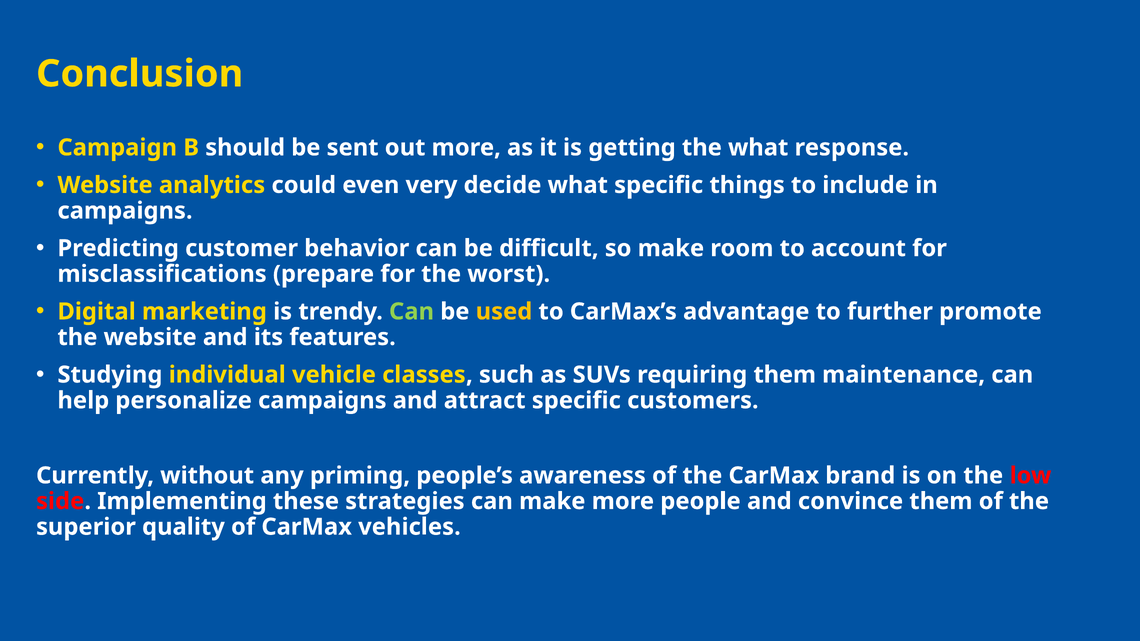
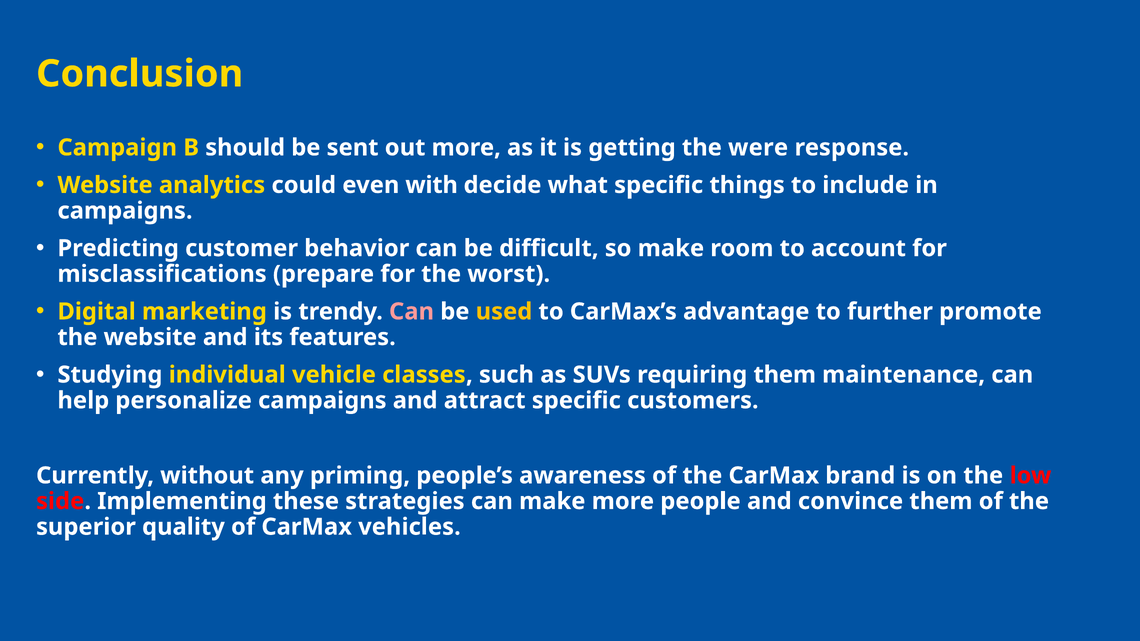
the what: what -> were
very: very -> with
Can at (412, 312) colour: light green -> pink
